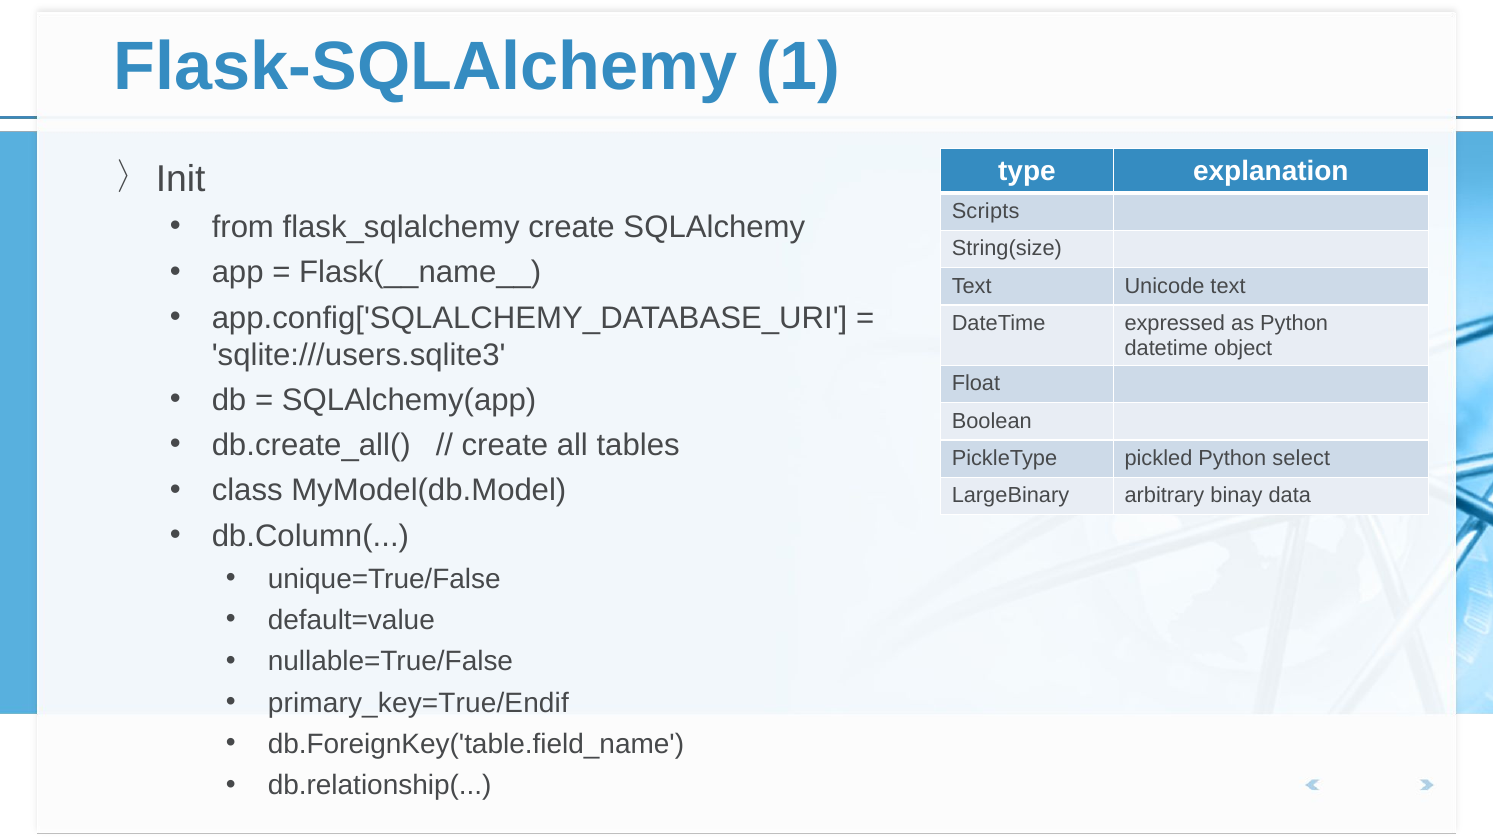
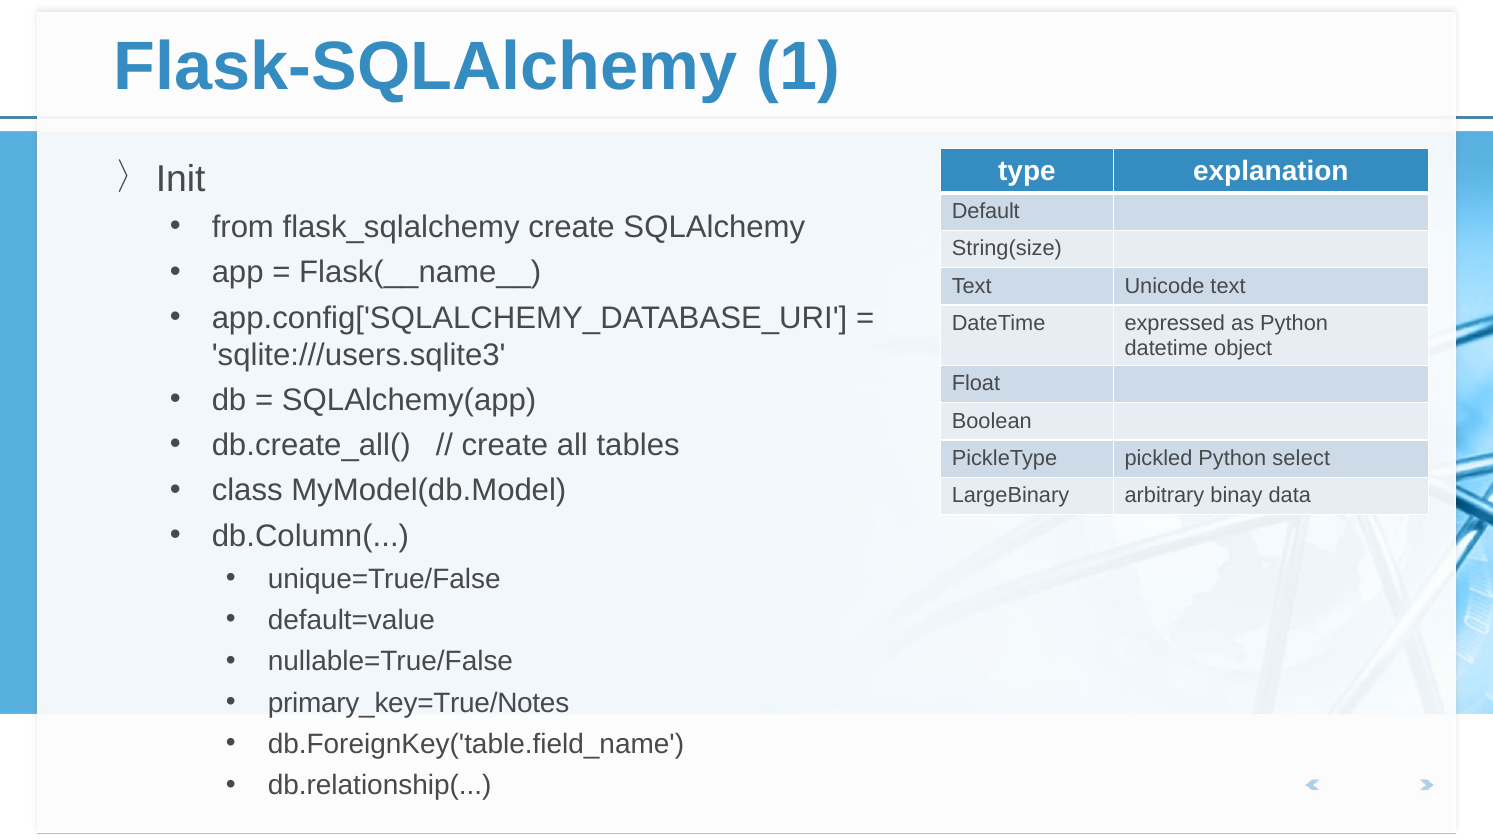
Scripts: Scripts -> Default
primary_key=True/Endif: primary_key=True/Endif -> primary_key=True/Notes
